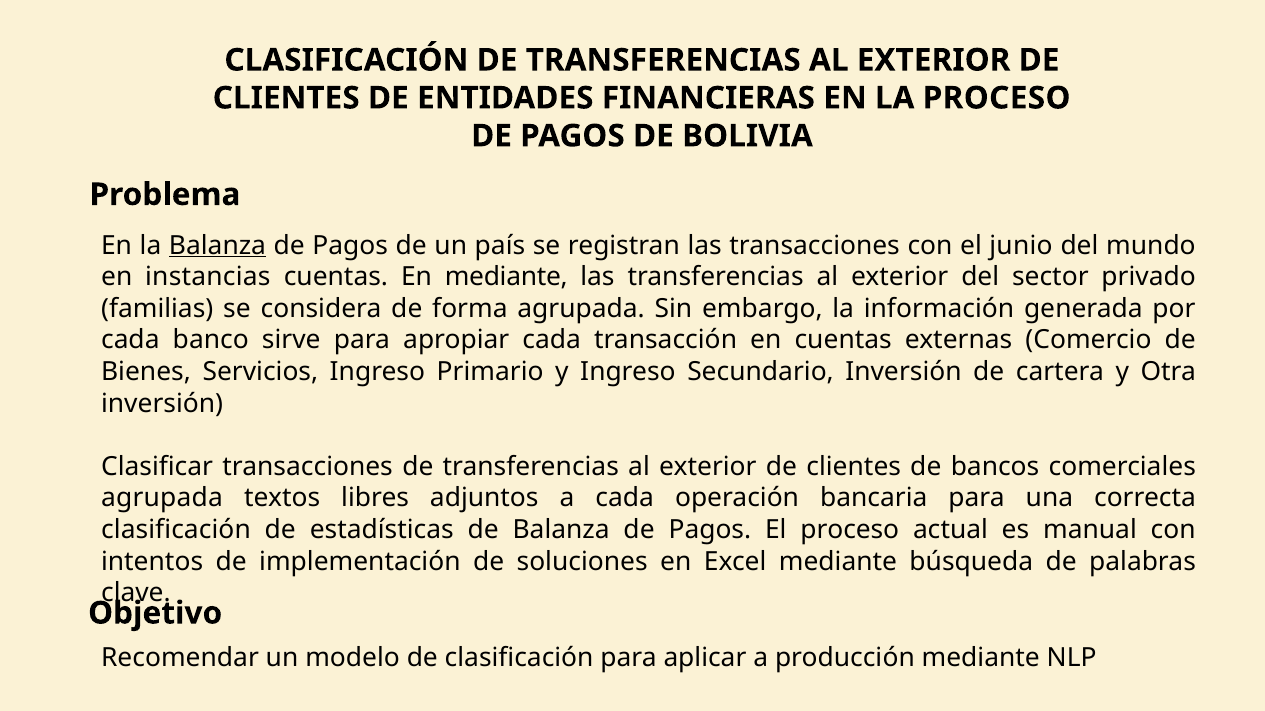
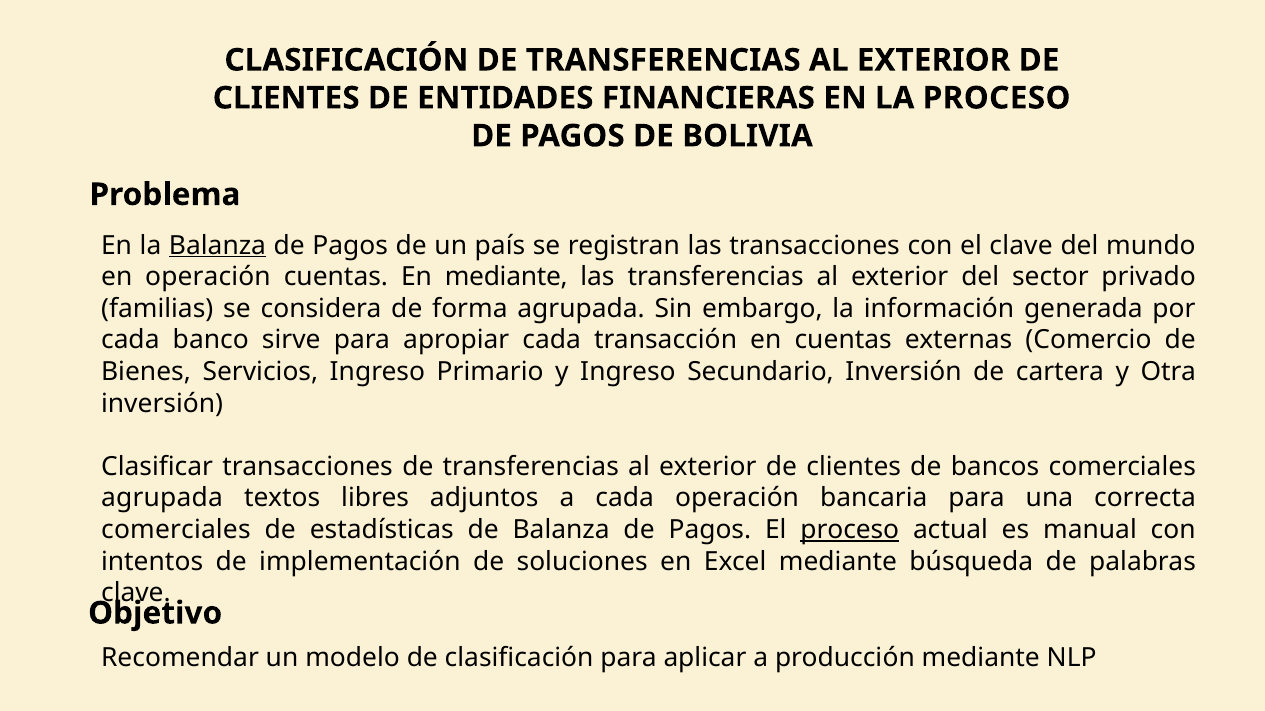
el junio: junio -> clave
en instancias: instancias -> operación
clasificación at (176, 530): clasificación -> comerciales
proceso at (850, 530) underline: none -> present
